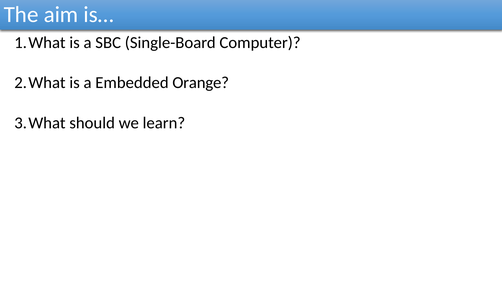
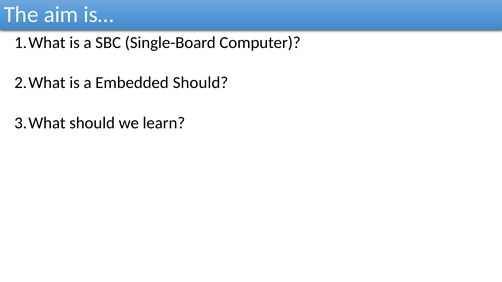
Embedded Orange: Orange -> Should
